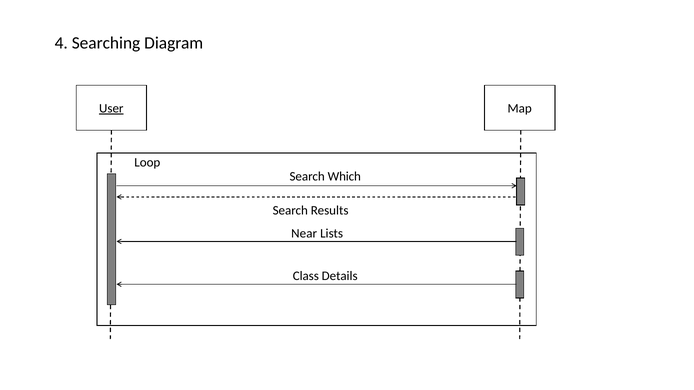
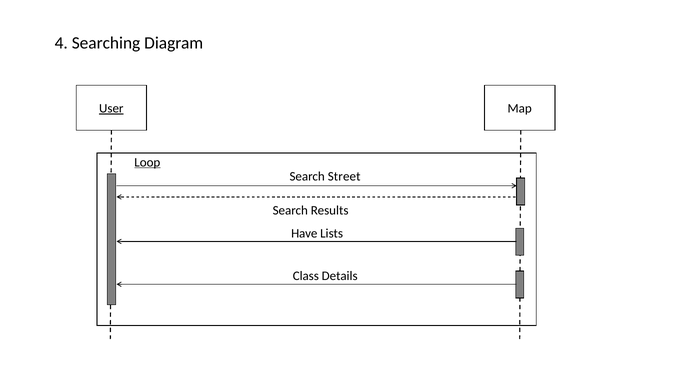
Loop underline: none -> present
Which: Which -> Street
Near: Near -> Have
